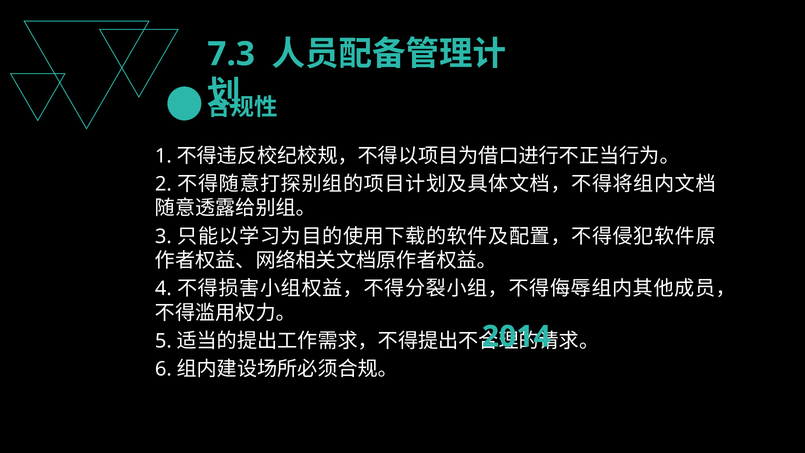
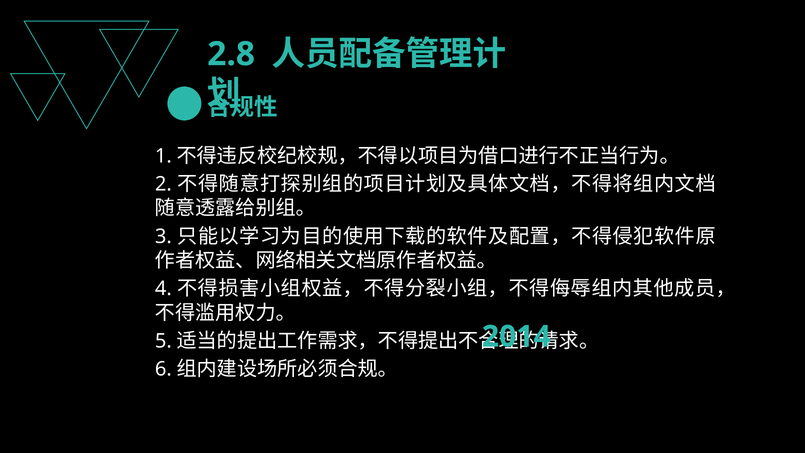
7.3: 7.3 -> 2.8
